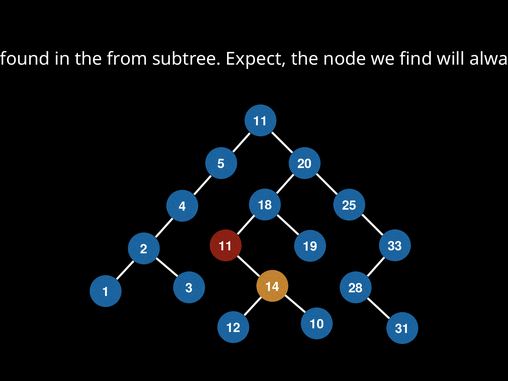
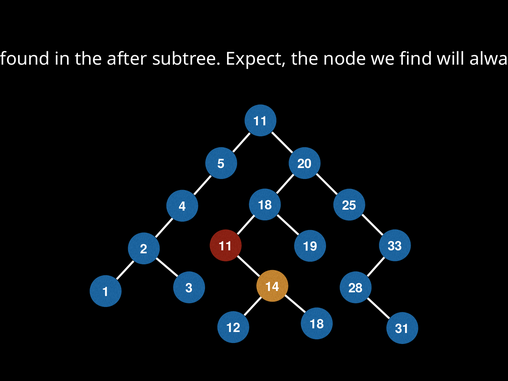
from: from -> after
10 at (317, 324): 10 -> 18
